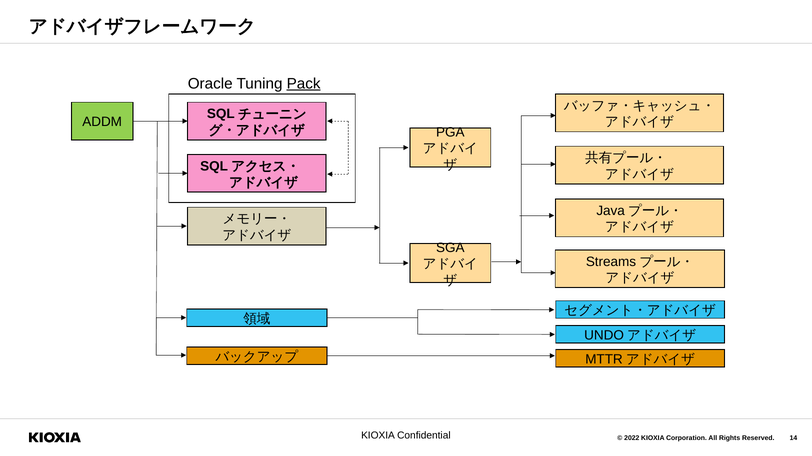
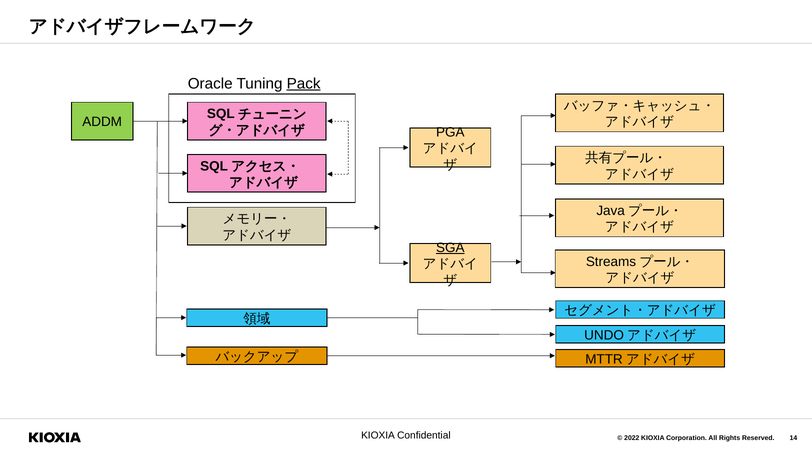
SGA underline: none -> present
